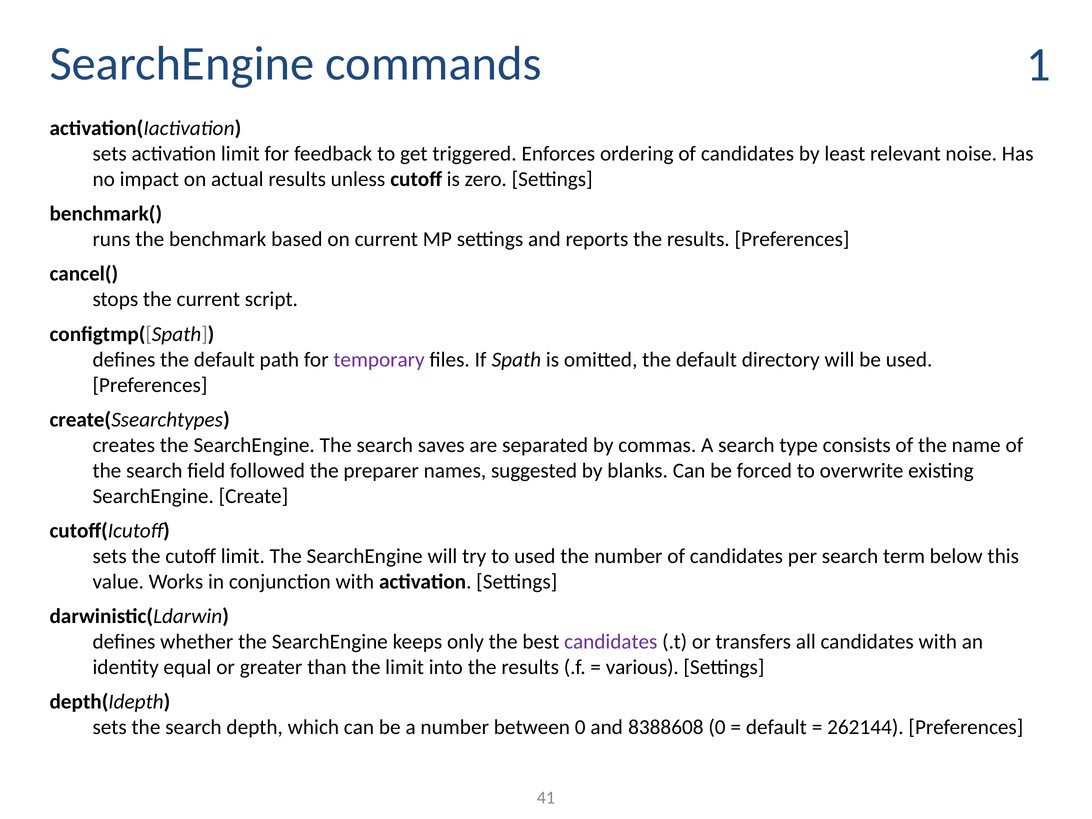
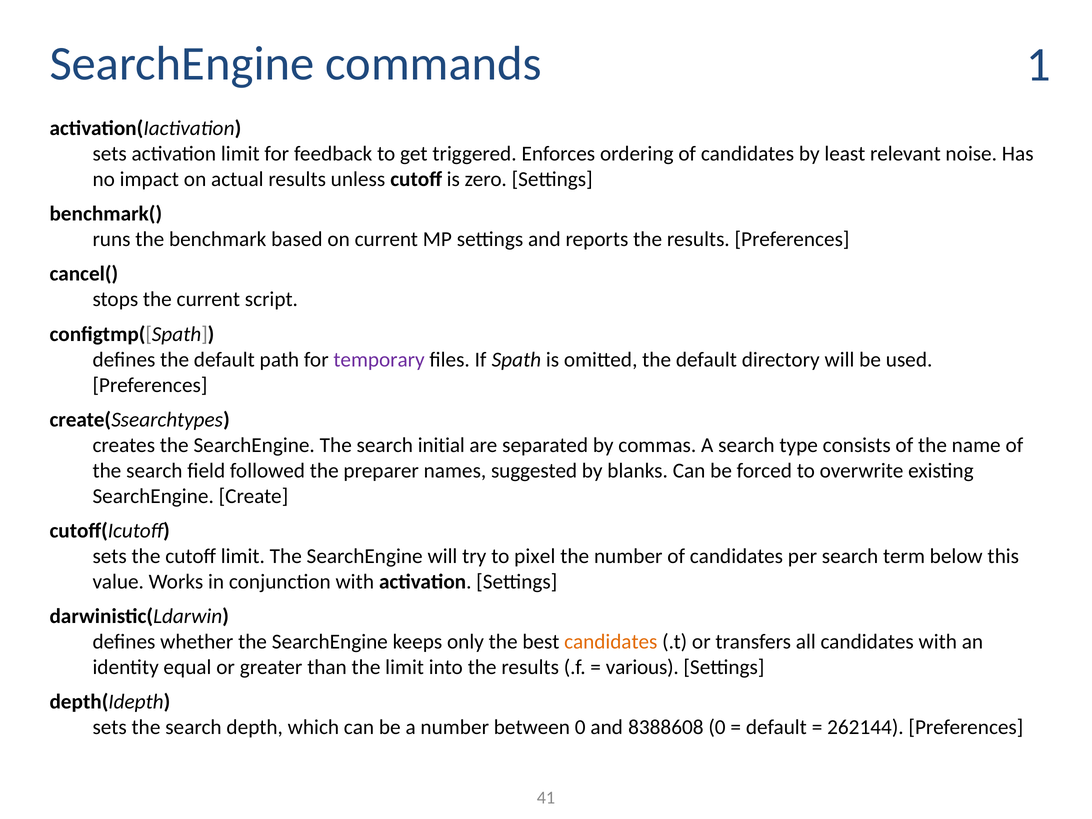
saves: saves -> initial
to used: used -> pixel
candidates at (611, 642) colour: purple -> orange
